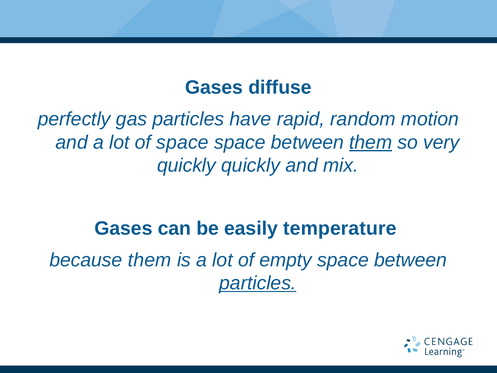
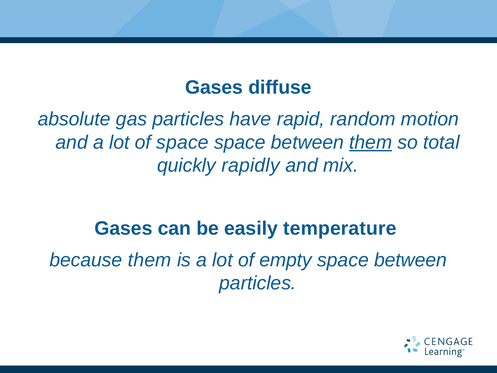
perfectly: perfectly -> absolute
very: very -> total
quickly quickly: quickly -> rapidly
particles at (258, 283) underline: present -> none
